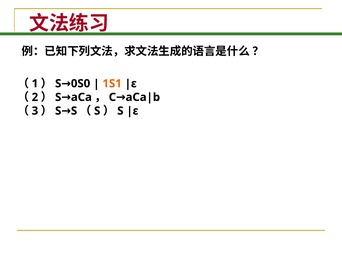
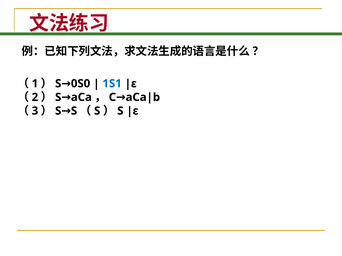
1S1 colour: orange -> blue
